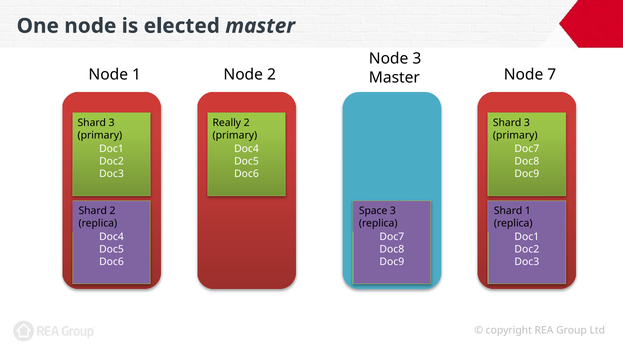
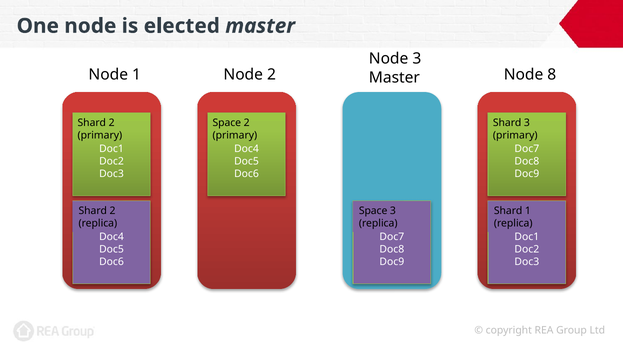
7: 7 -> 8
3 at (112, 123): 3 -> 2
Really at (227, 123): Really -> Space
